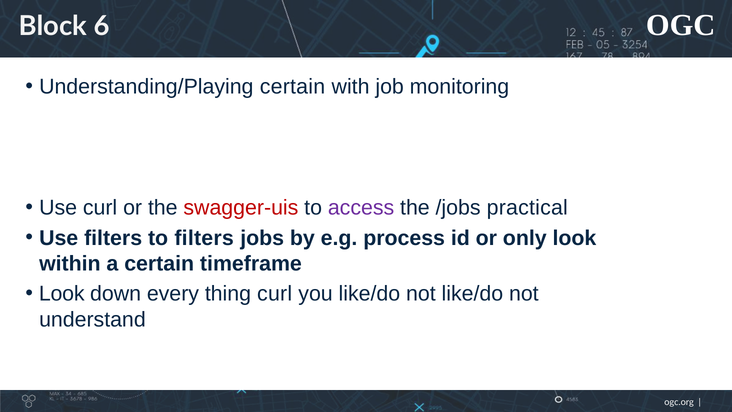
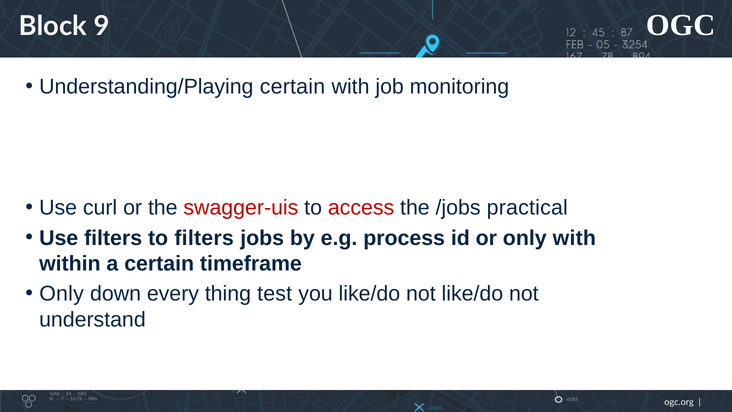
6: 6 -> 9
access colour: purple -> red
only look: look -> with
Look at (62, 294): Look -> Only
thing curl: curl -> test
